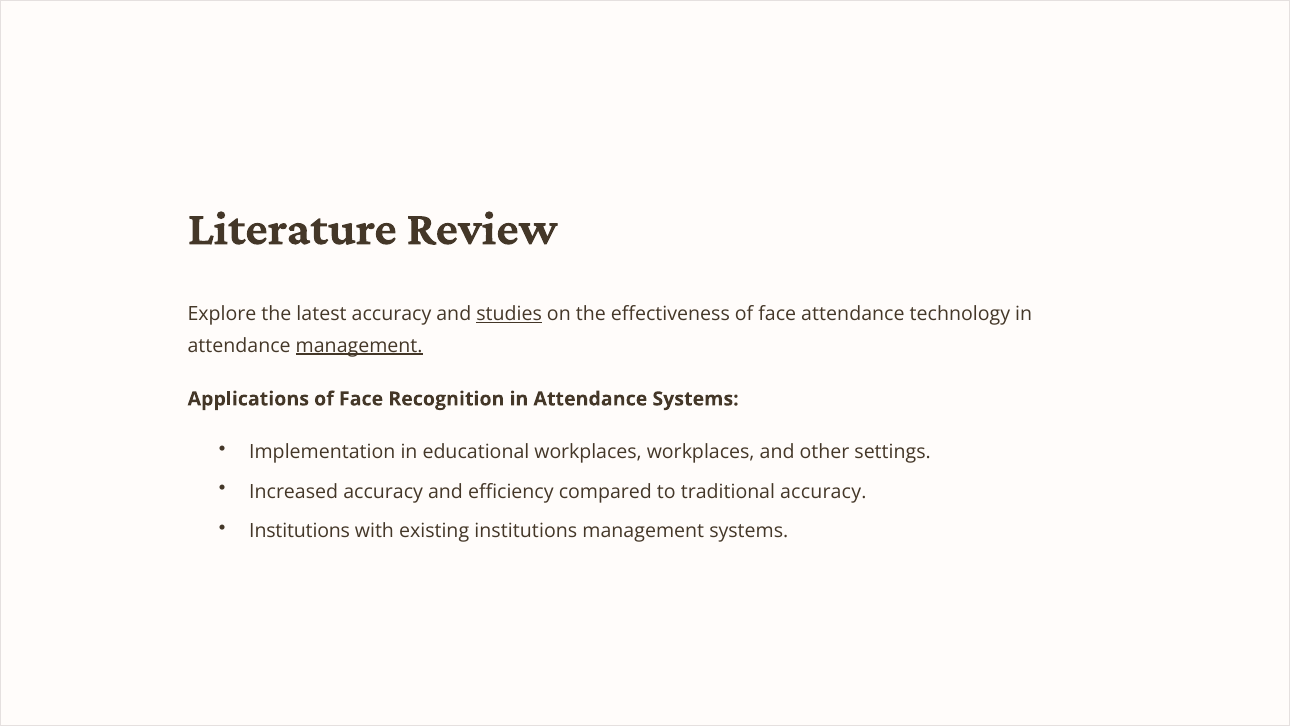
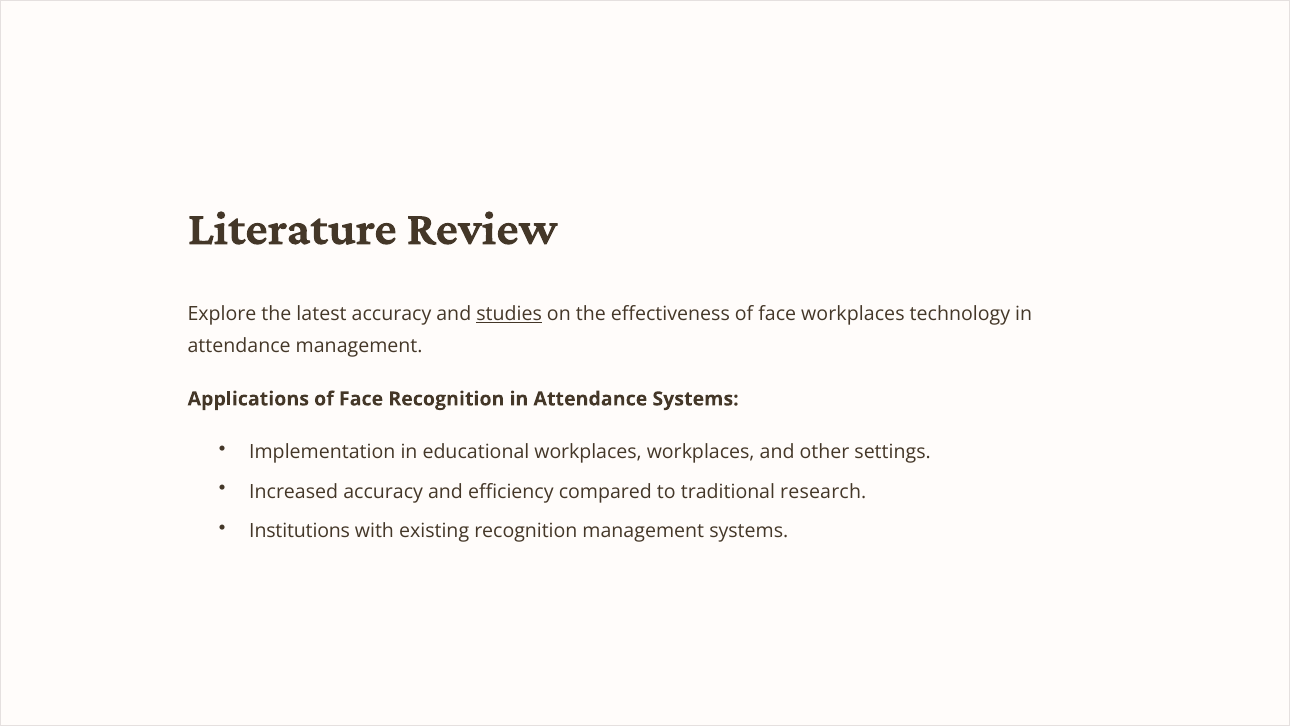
face attendance: attendance -> workplaces
management at (359, 345) underline: present -> none
traditional accuracy: accuracy -> research
existing institutions: institutions -> recognition
